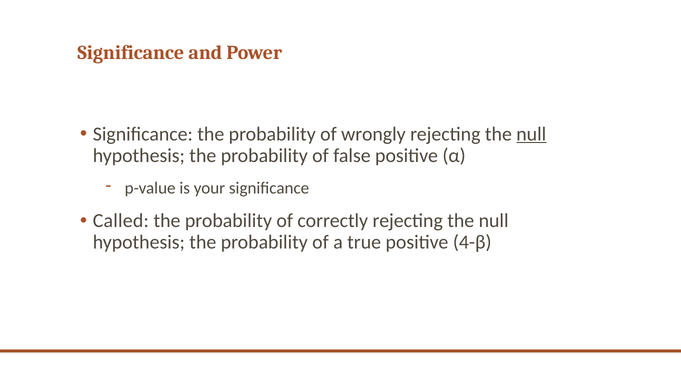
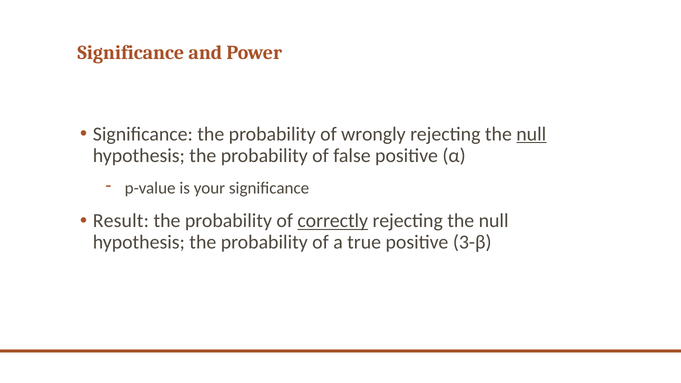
Called: Called -> Result
correctly underline: none -> present
4-β: 4-β -> 3-β
